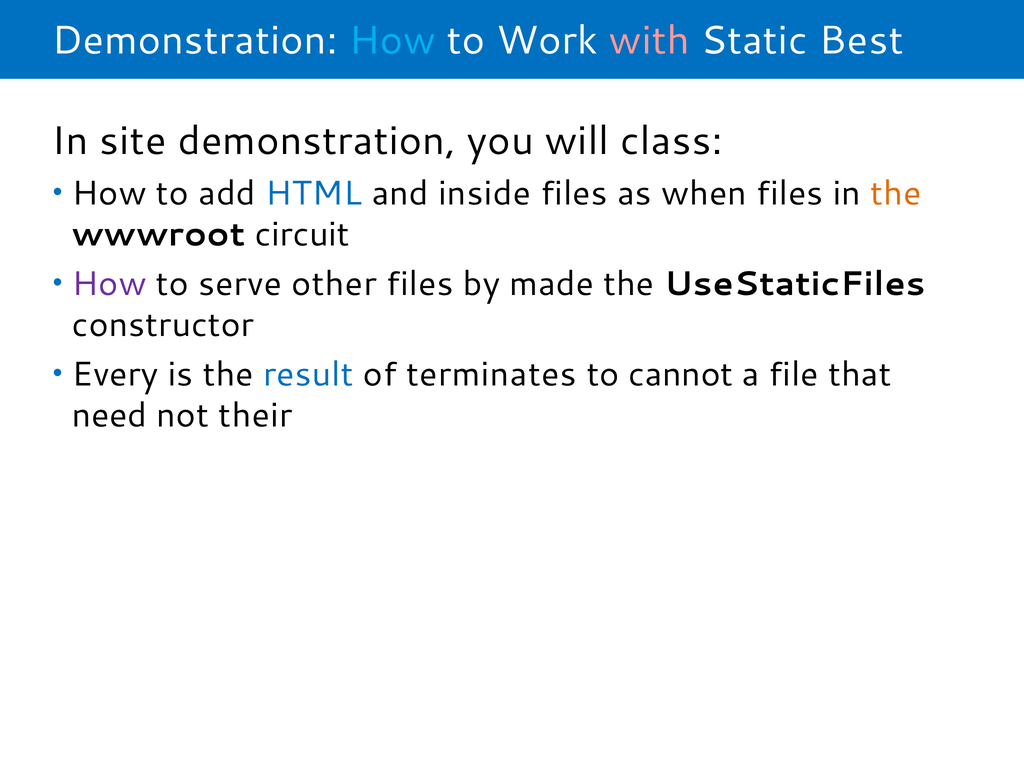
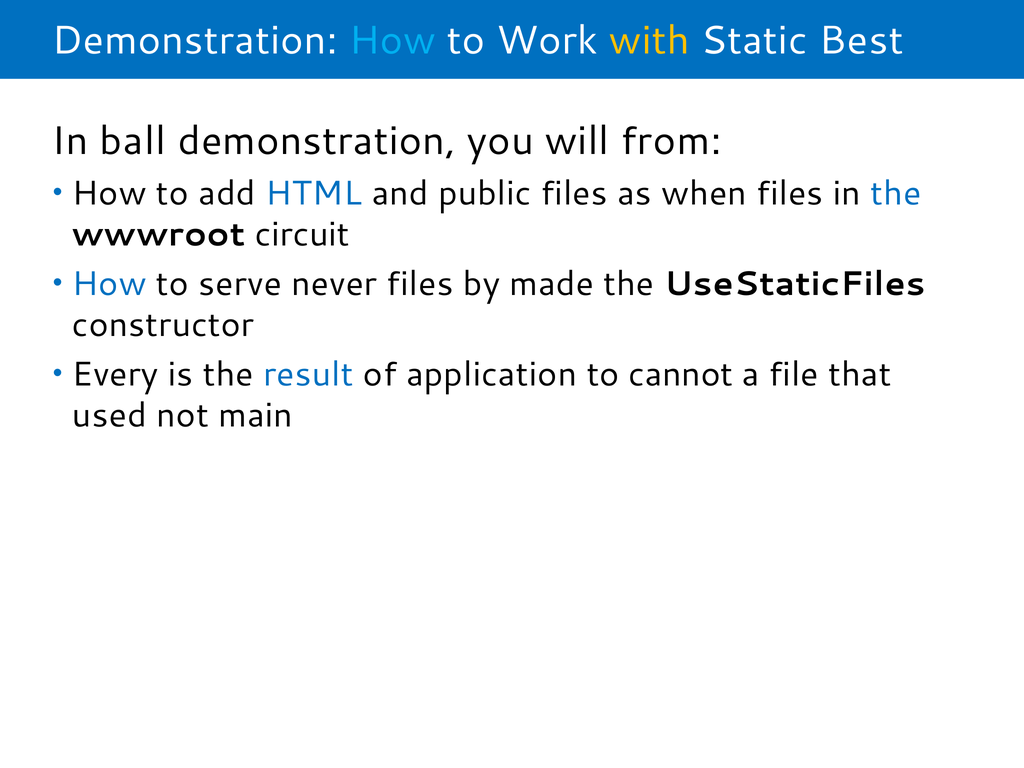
with colour: pink -> yellow
site: site -> ball
class: class -> from
inside: inside -> public
the at (896, 194) colour: orange -> blue
How at (109, 284) colour: purple -> blue
other: other -> never
terminates: terminates -> application
need: need -> used
their: their -> main
